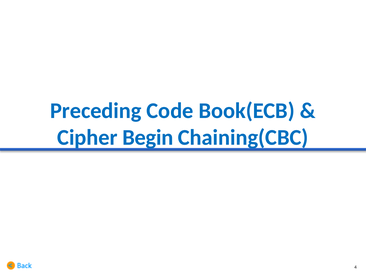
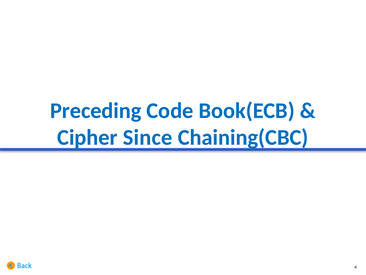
Begin: Begin -> Since
